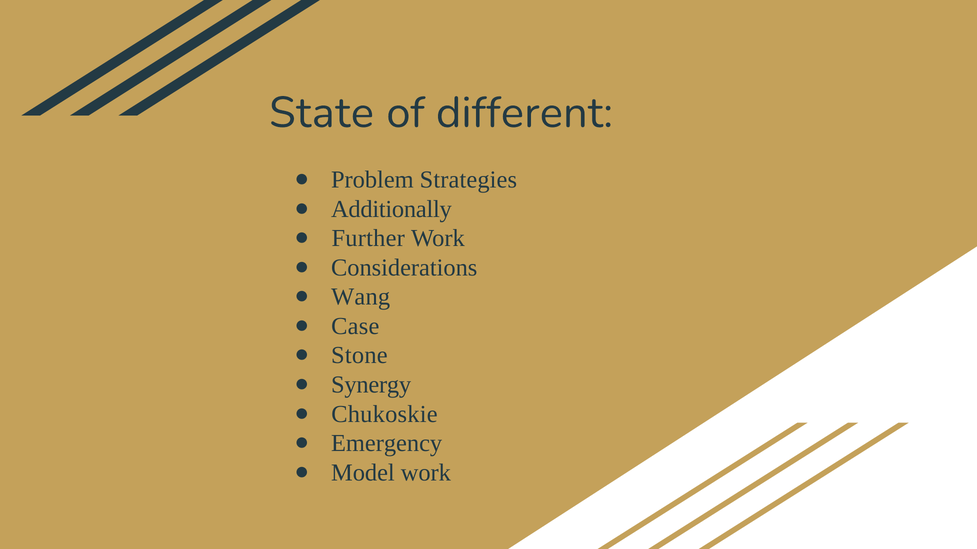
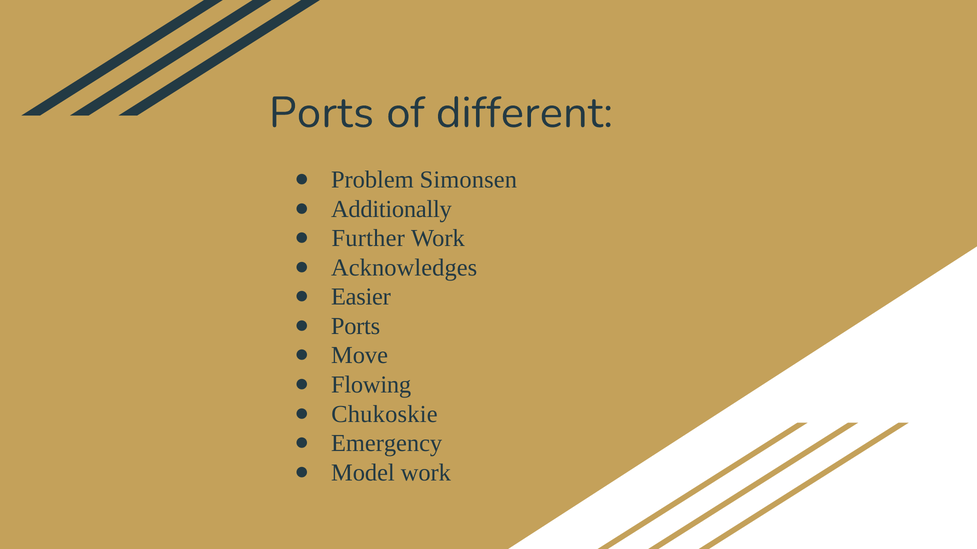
State at (321, 113): State -> Ports
Strategies: Strategies -> Simonsen
Considerations: Considerations -> Acknowledges
Wang: Wang -> Easier
Case at (355, 327): Case -> Ports
Stone: Stone -> Move
Synergy: Synergy -> Flowing
